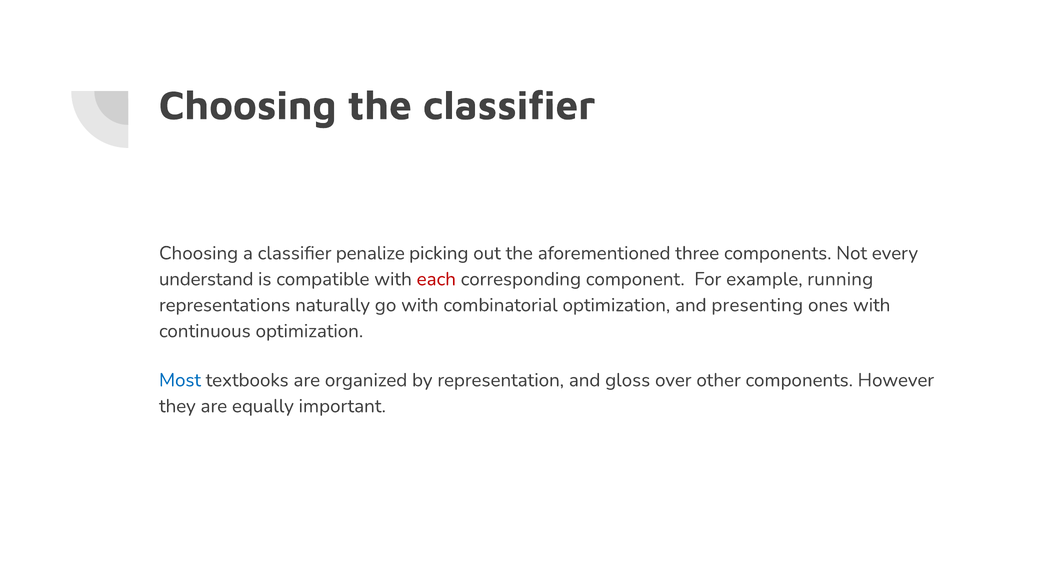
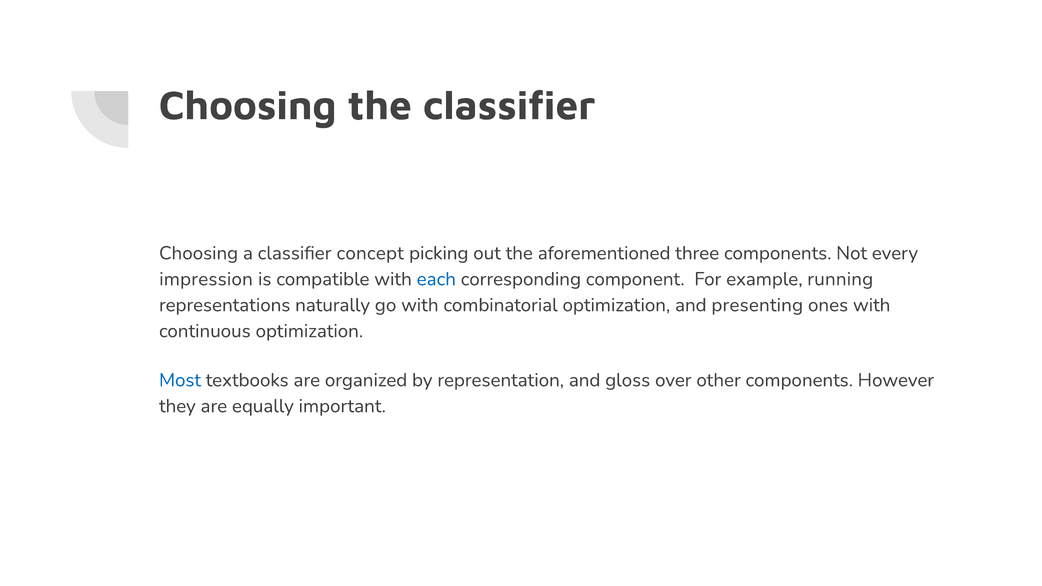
penalize: penalize -> concept
understand: understand -> impression
each colour: red -> blue
